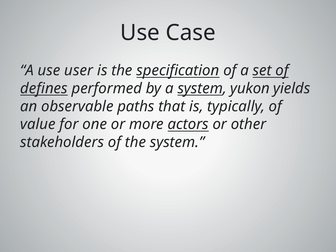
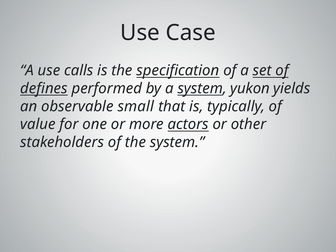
user: user -> calls
paths: paths -> small
